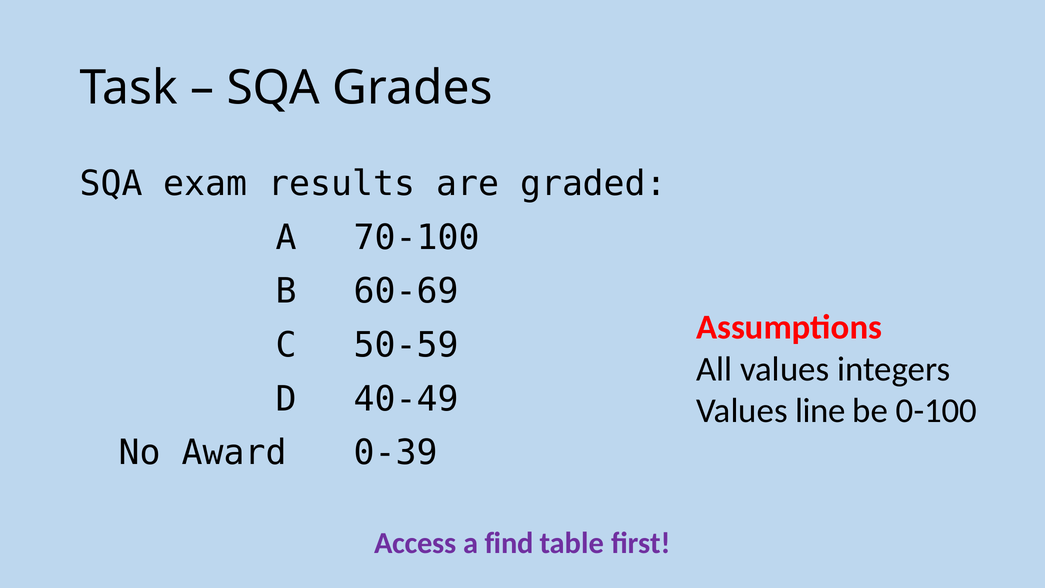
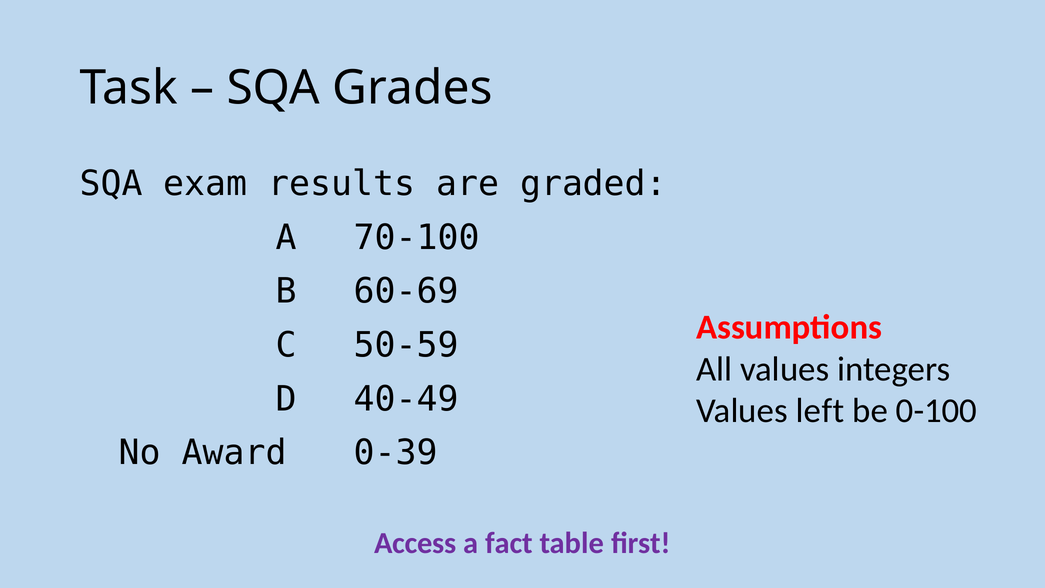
line: line -> left
find: find -> fact
